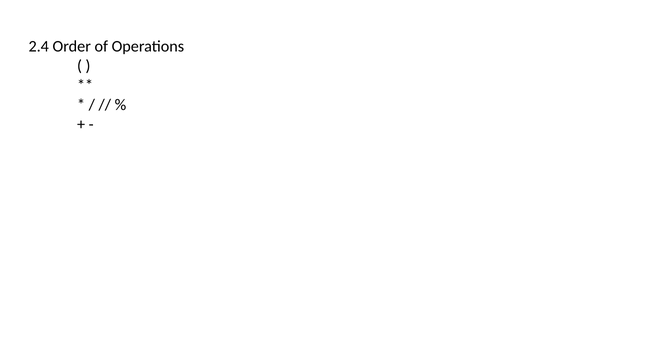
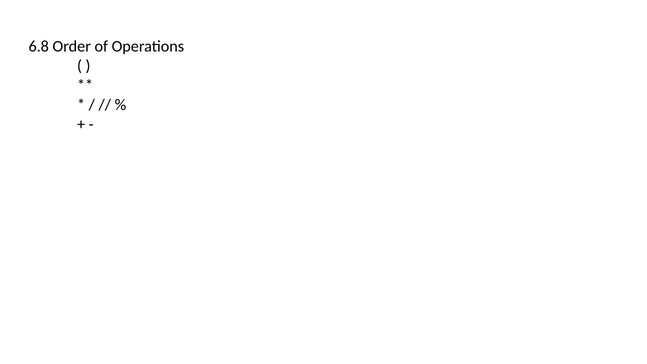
2.4: 2.4 -> 6.8
